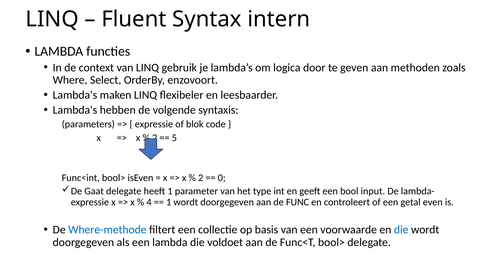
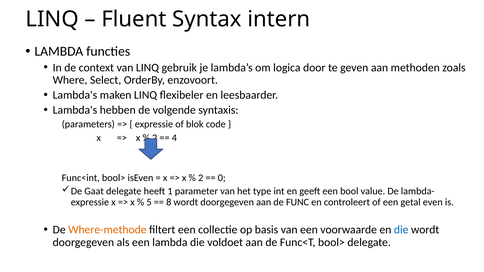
5: 5 -> 4
input: input -> value
4: 4 -> 5
1 at (169, 202): 1 -> 8
Where-methode colour: blue -> orange
